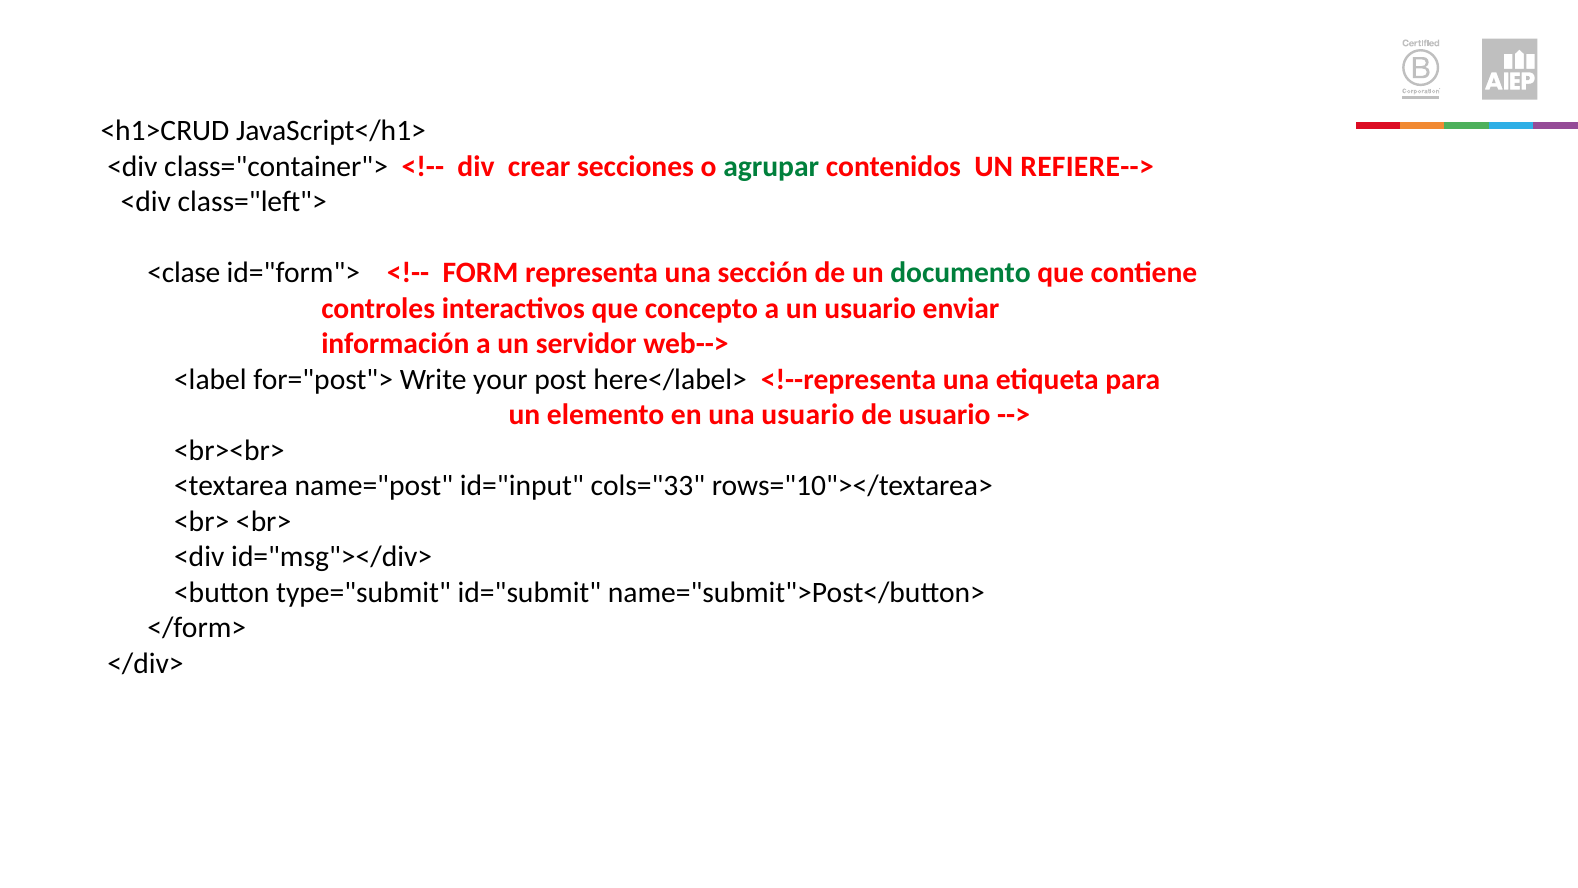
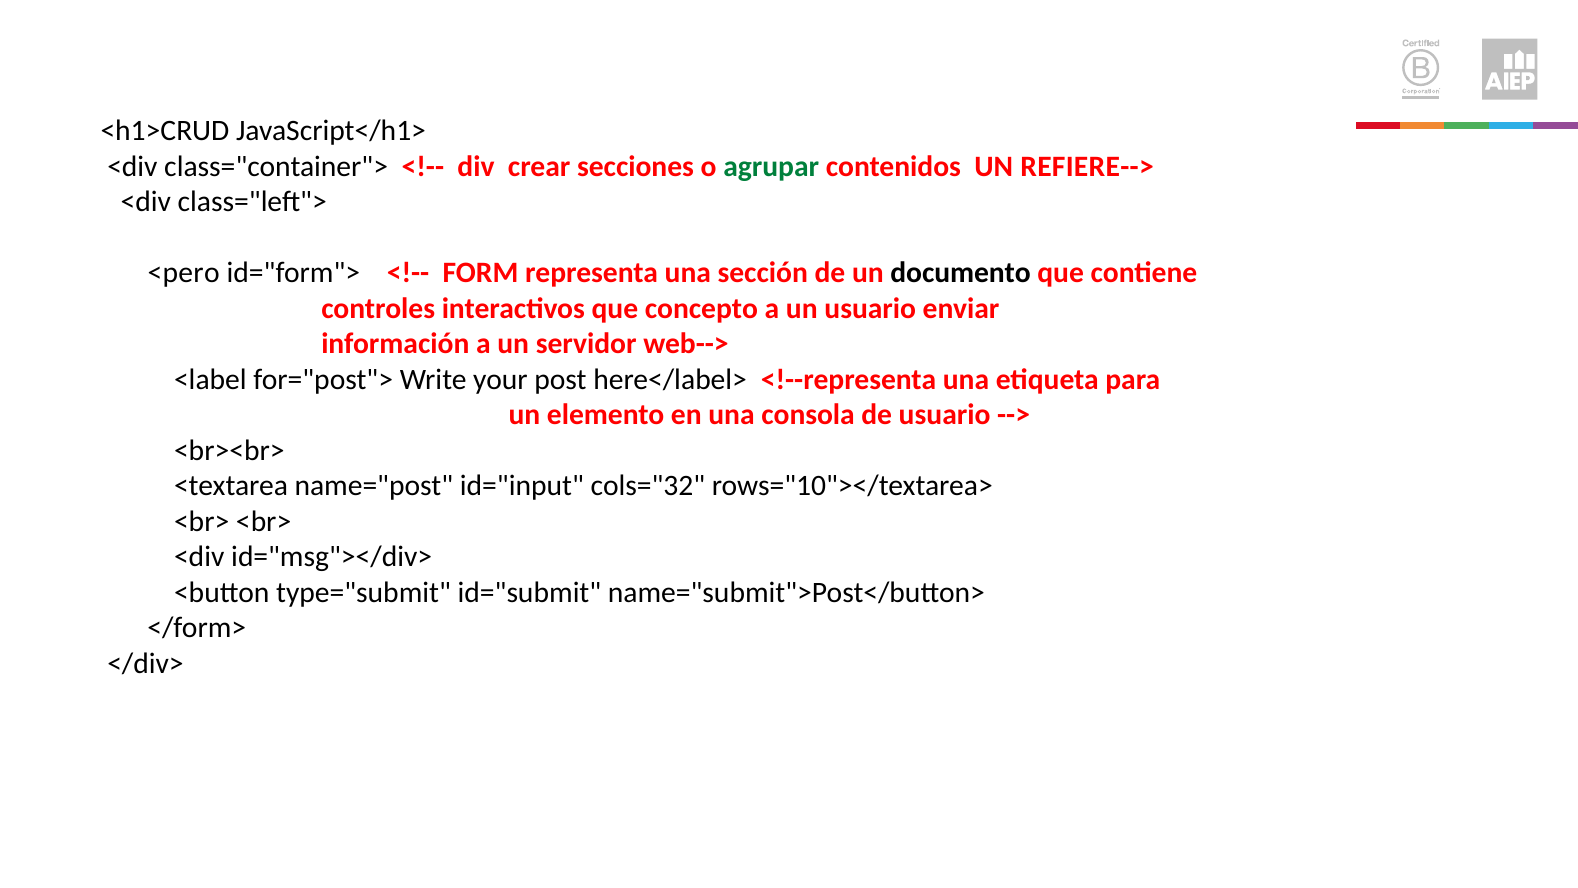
<clase: <clase -> <pero
documento colour: green -> black
una usuario: usuario -> consola
cols="33: cols="33 -> cols="32
